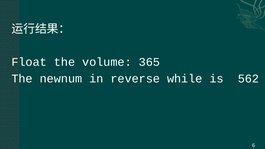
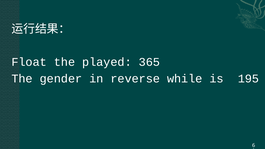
volume: volume -> played
newnum: newnum -> gender
562: 562 -> 195
